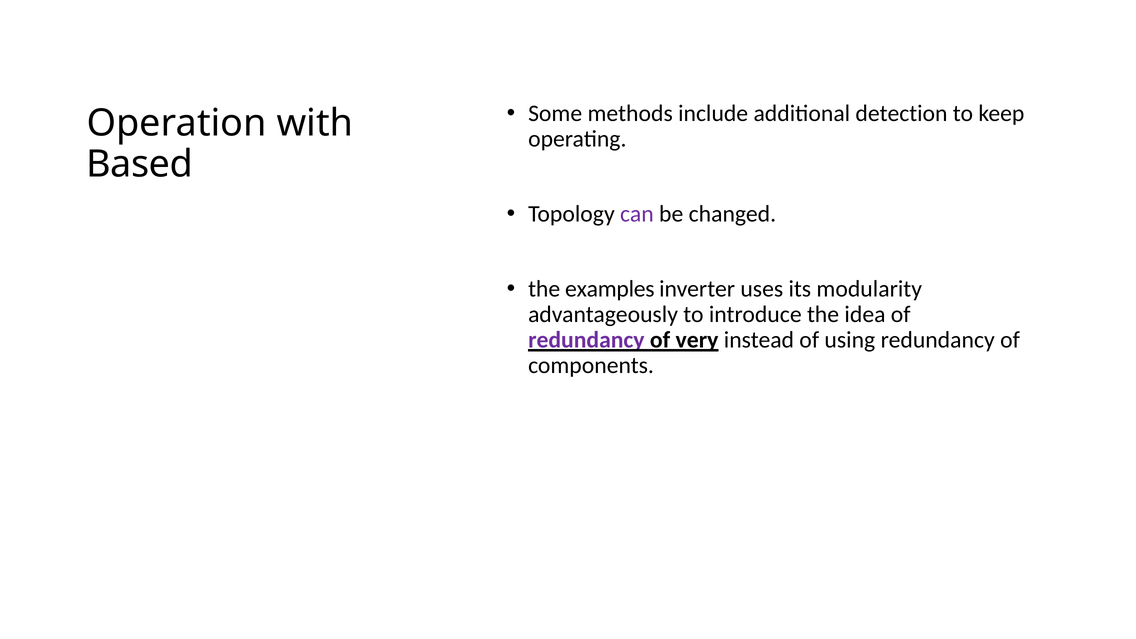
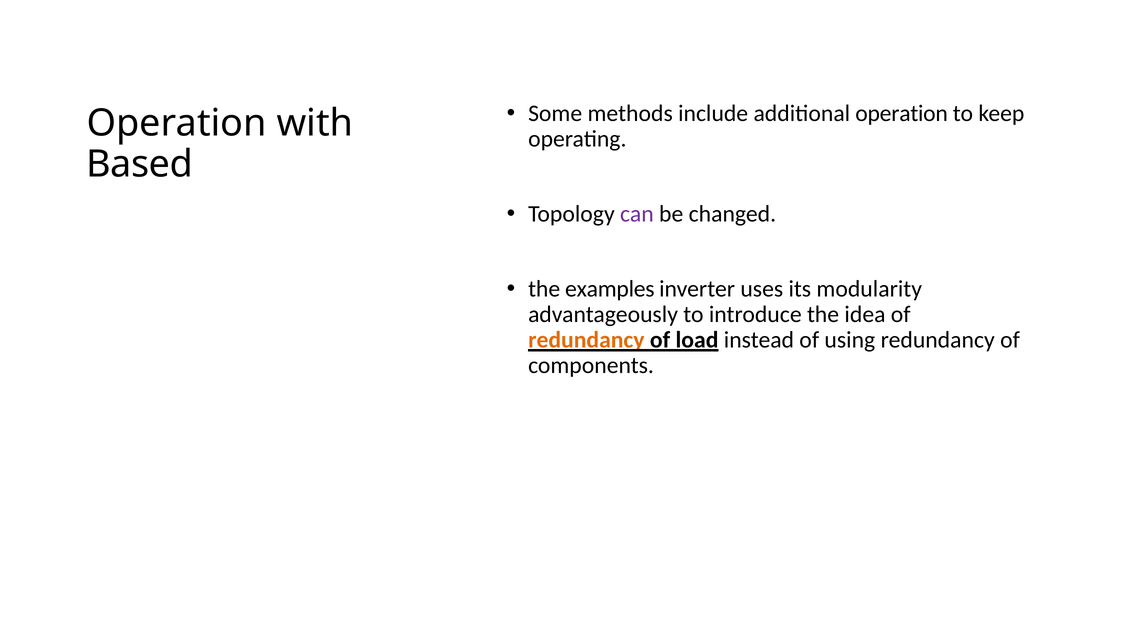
additional detection: detection -> operation
redundancy at (586, 340) colour: purple -> orange
very: very -> load
